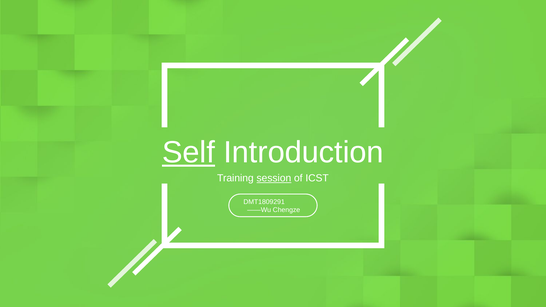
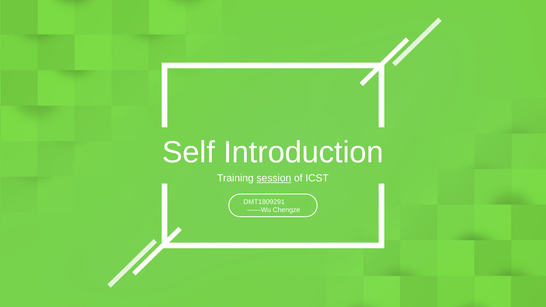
Self underline: present -> none
